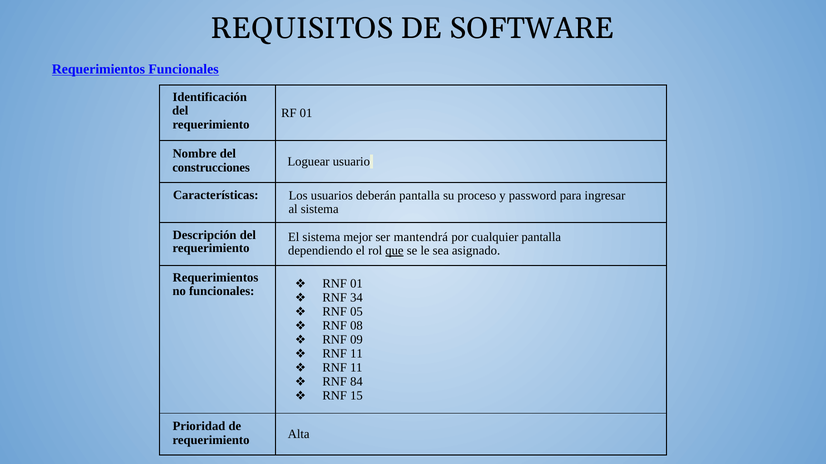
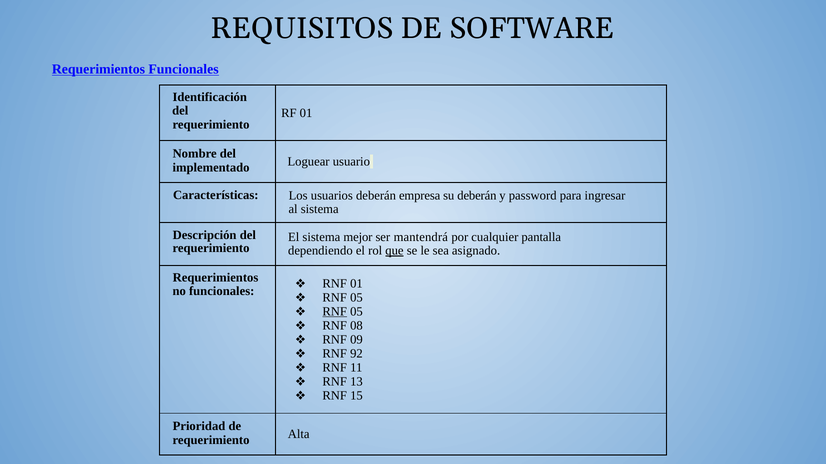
construcciones: construcciones -> implementado
deberán pantalla: pantalla -> empresa
su proceso: proceso -> deberán
34 at (356, 298): 34 -> 05
RNF at (335, 312) underline: none -> present
11 at (356, 354): 11 -> 92
84: 84 -> 13
